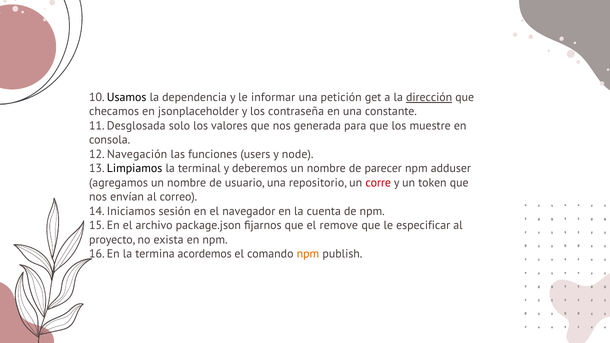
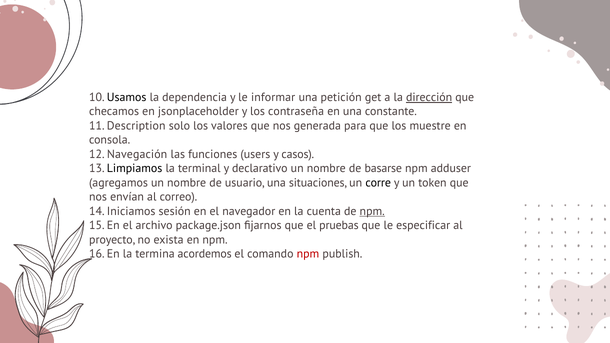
Desglosada: Desglosada -> Description
node: node -> casos
deberemos: deberemos -> declarativo
parecer: parecer -> basarse
repositorio: repositorio -> situaciones
corre colour: red -> black
npm at (372, 211) underline: none -> present
remove: remove -> pruebas
npm at (308, 254) colour: orange -> red
